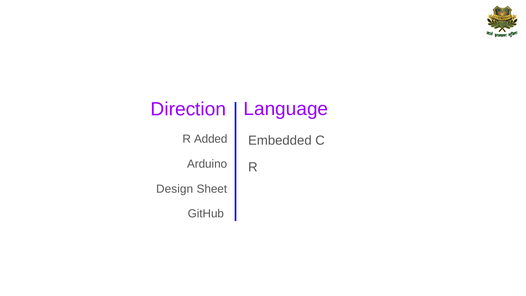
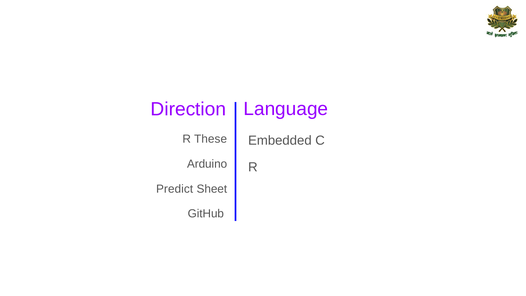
Added: Added -> These
Design: Design -> Predict
